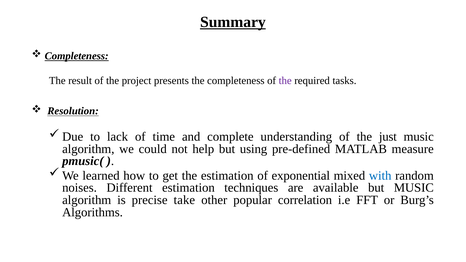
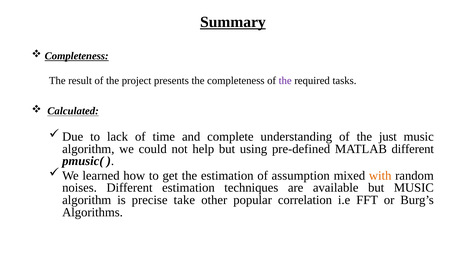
Resolution: Resolution -> Calculated
MATLAB measure: measure -> different
exponential: exponential -> assumption
with colour: blue -> orange
